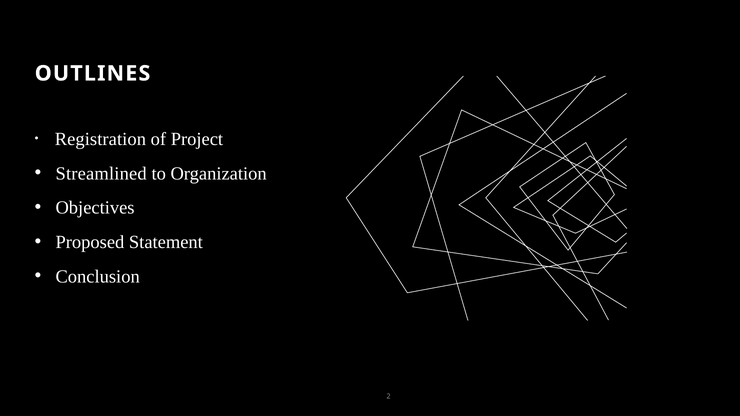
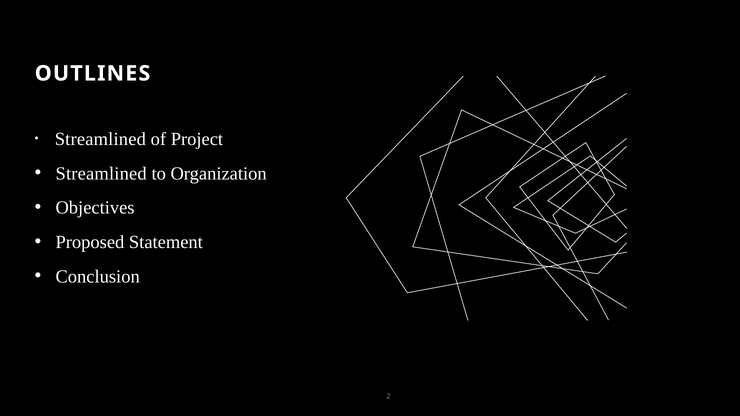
Registration at (100, 139): Registration -> Streamlined
